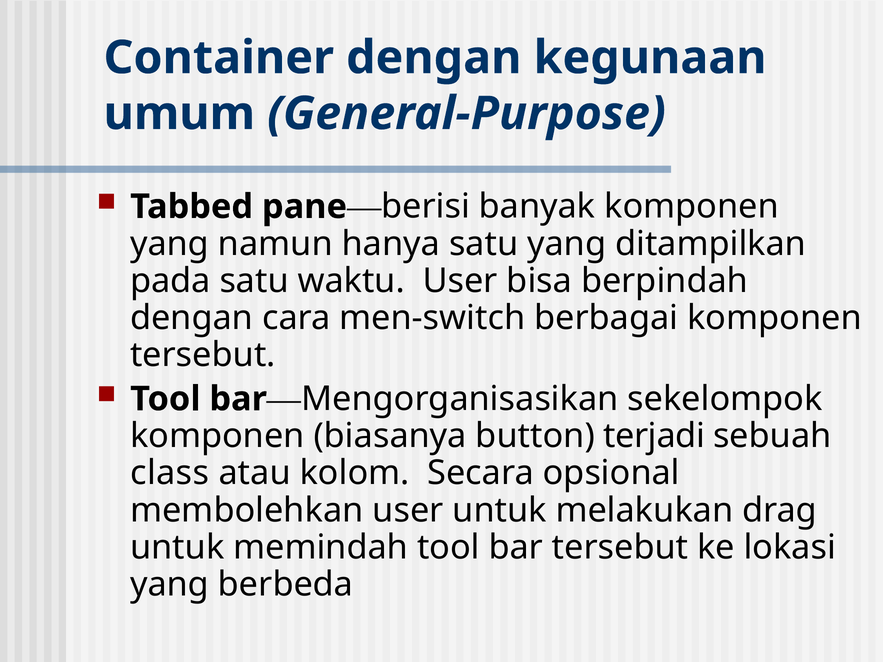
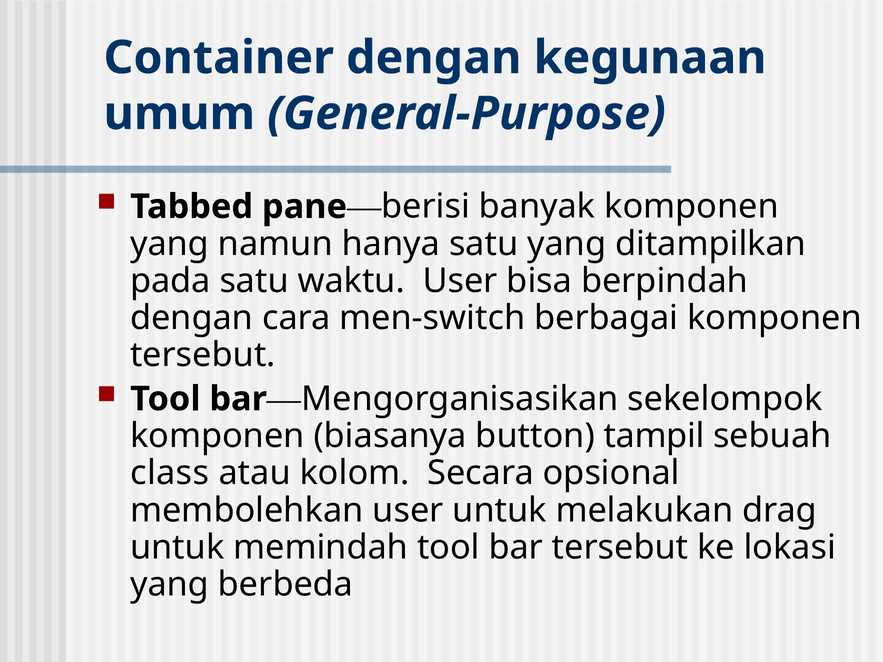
terjadi: terjadi -> tampil
